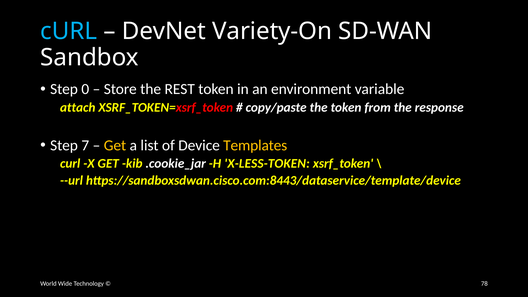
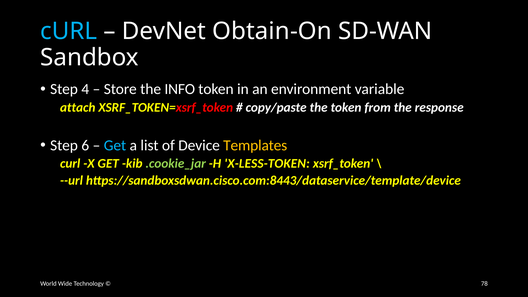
Variety-On: Variety-On -> Obtain-On
0: 0 -> 4
REST: REST -> INFO
7: 7 -> 6
Get at (115, 145) colour: yellow -> light blue
.cookie_jar colour: white -> light green
